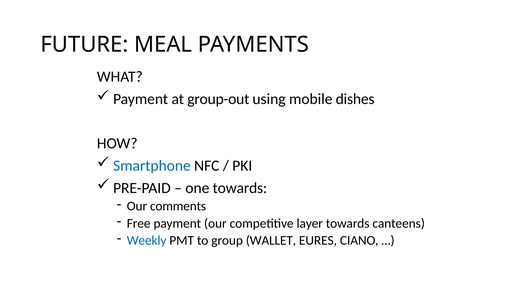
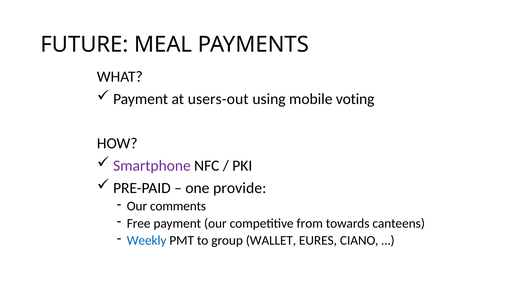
group-out: group-out -> users-out
dishes: dishes -> voting
Smartphone colour: blue -> purple
one towards: towards -> provide
layer: layer -> from
